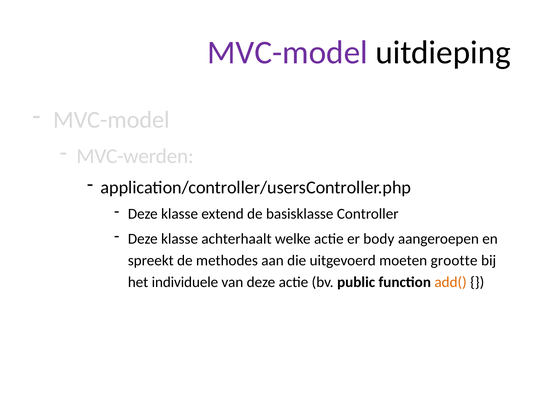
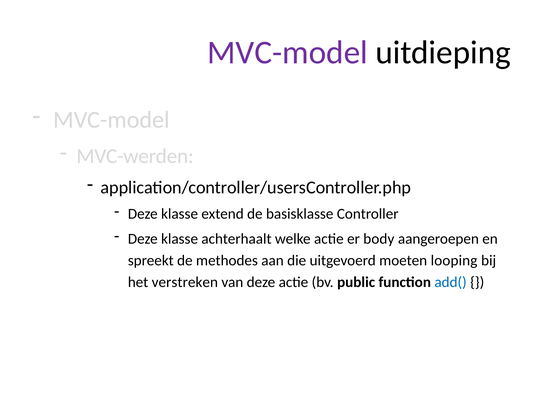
grootte: grootte -> looping
individuele: individuele -> verstreken
add( colour: orange -> blue
